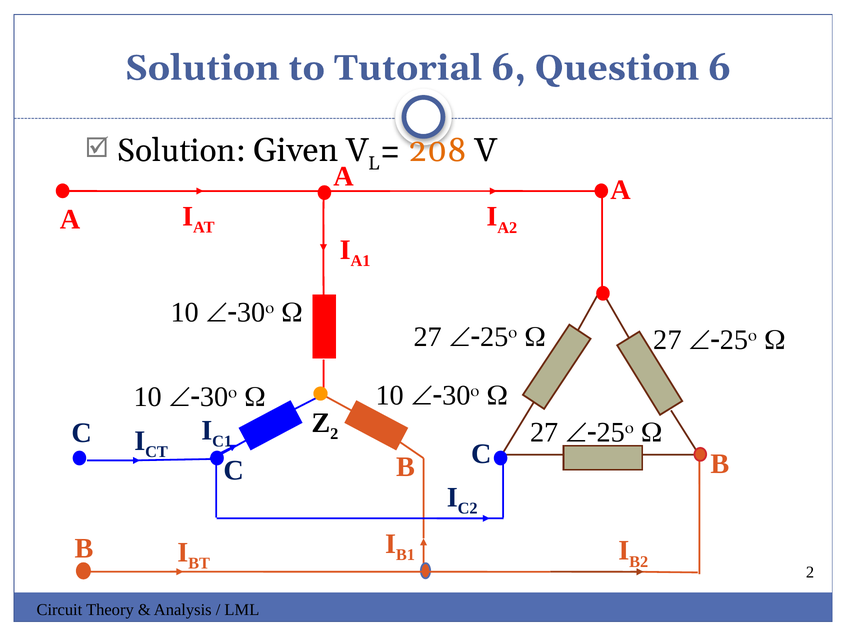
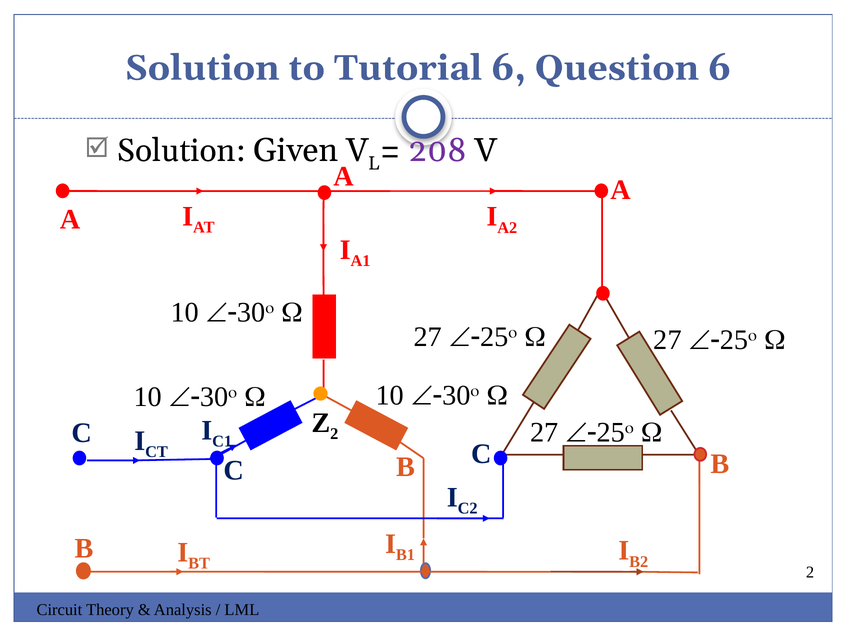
208 colour: orange -> purple
